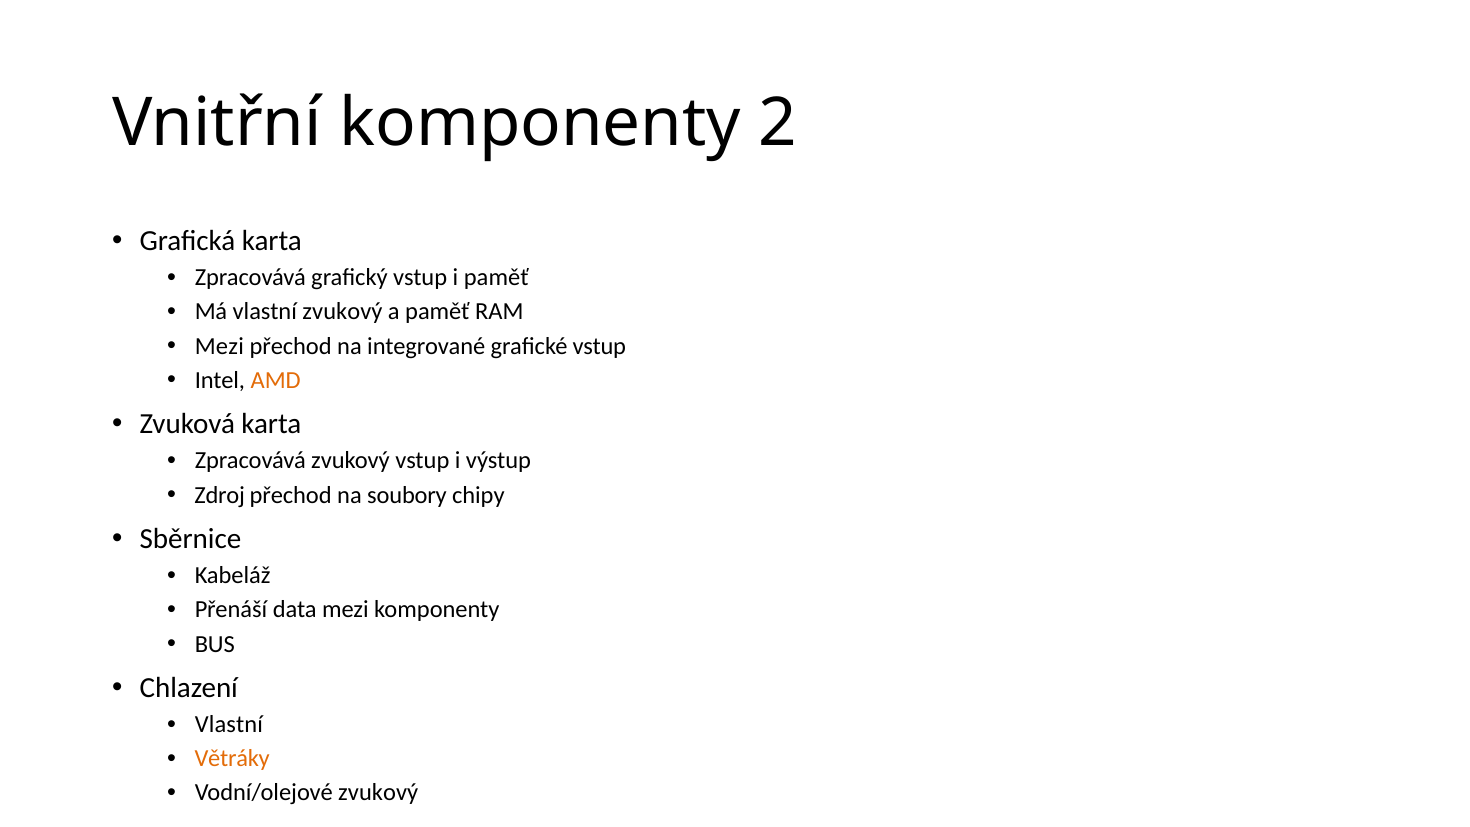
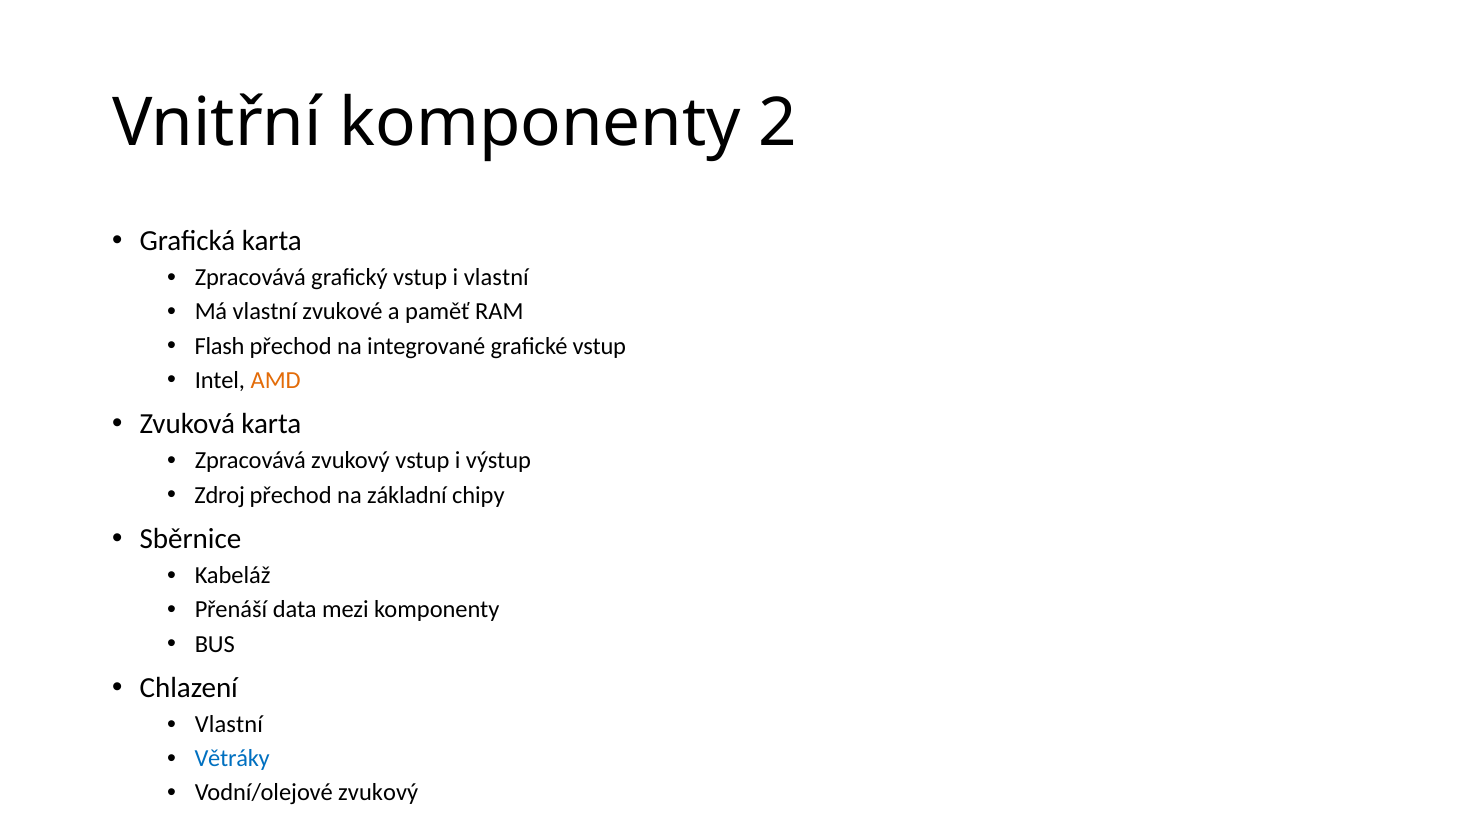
i paměť: paměť -> vlastní
vlastní zvukový: zvukový -> zvukové
Mezi at (219, 346): Mezi -> Flash
soubory: soubory -> základní
Větráky colour: orange -> blue
